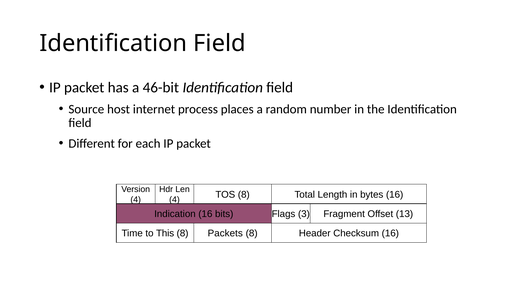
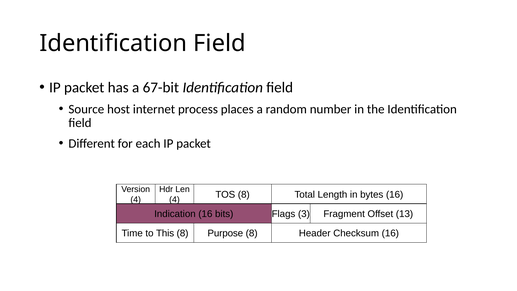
46-bit: 46-bit -> 67-bit
Packets: Packets -> Purpose
